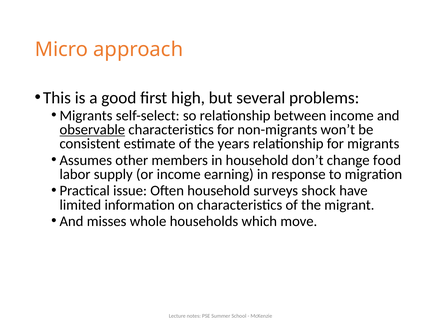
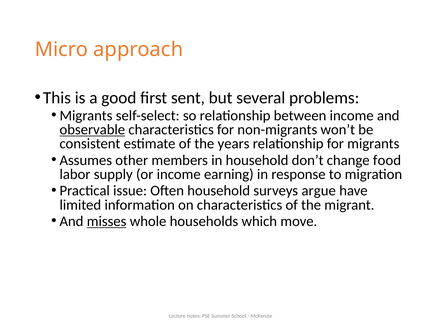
high: high -> sent
shock: shock -> argue
misses underline: none -> present
